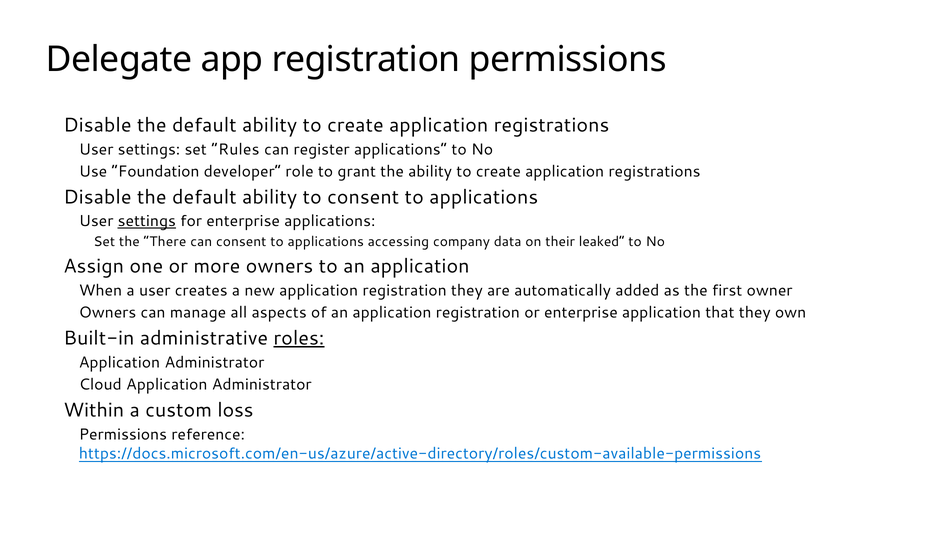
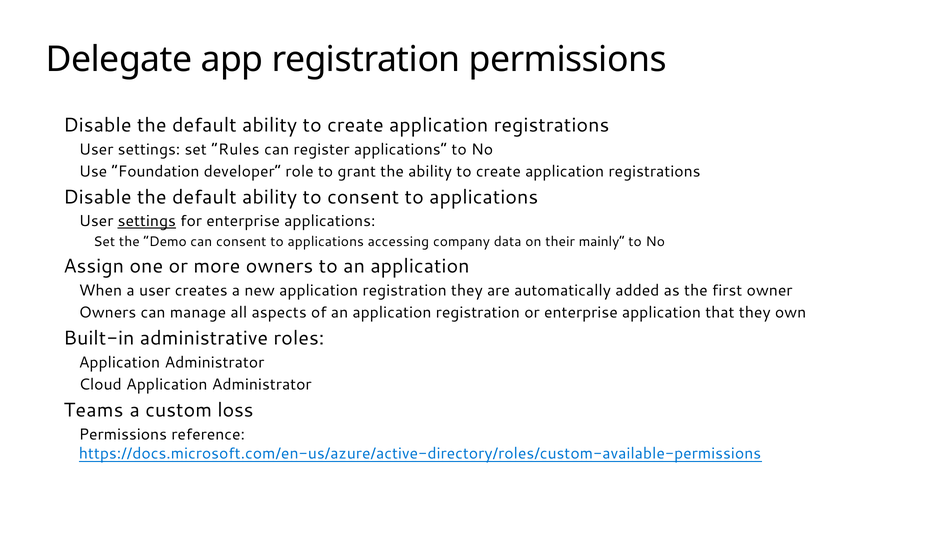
There: There -> Demo
leaked: leaked -> mainly
roles underline: present -> none
Within: Within -> Teams
